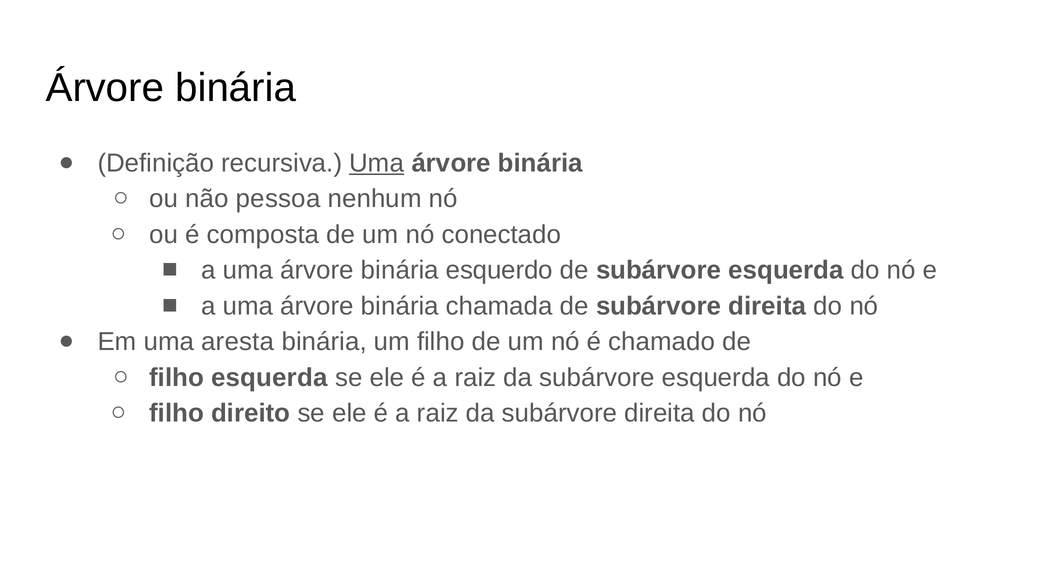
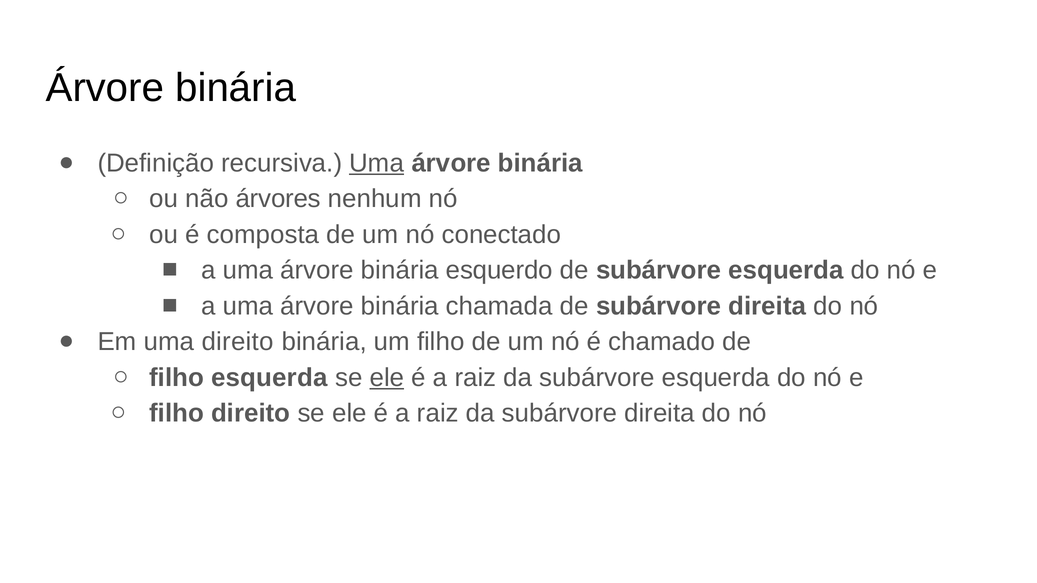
pessoa: pessoa -> árvores
uma aresta: aresta -> direito
ele at (387, 378) underline: none -> present
